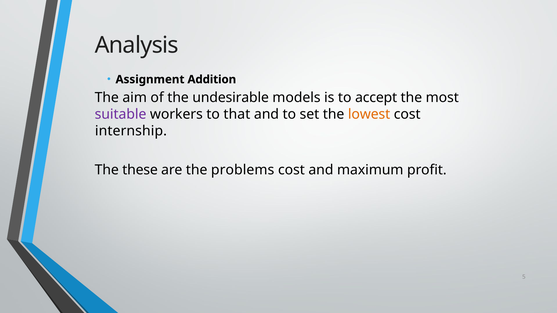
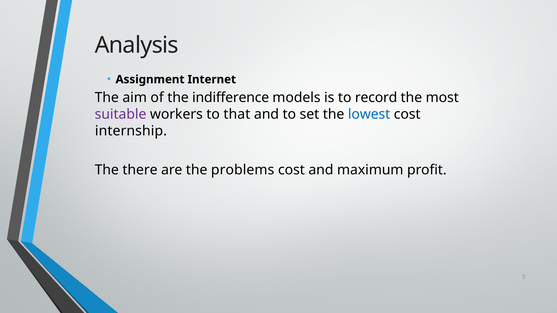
Addition: Addition -> Internet
undesirable: undesirable -> indifference
accept: accept -> record
lowest colour: orange -> blue
these: these -> there
